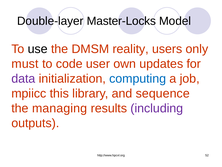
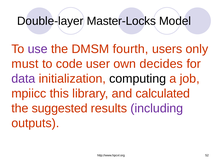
use colour: black -> purple
reality: reality -> fourth
updates: updates -> decides
computing colour: blue -> black
sequence: sequence -> calculated
managing: managing -> suggested
